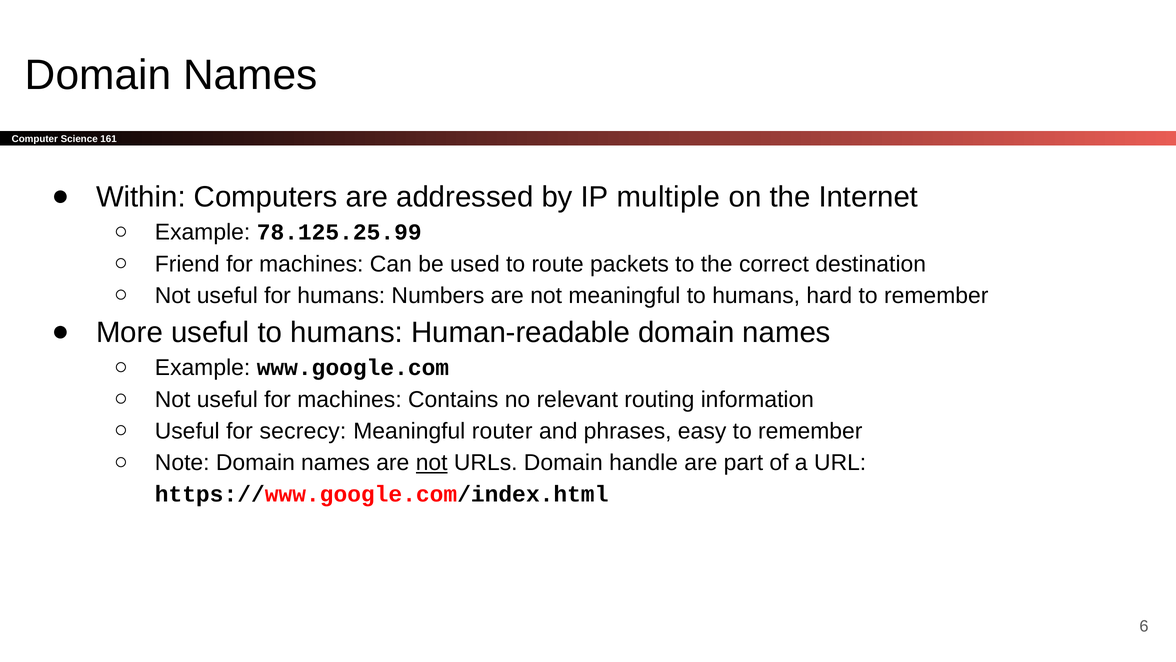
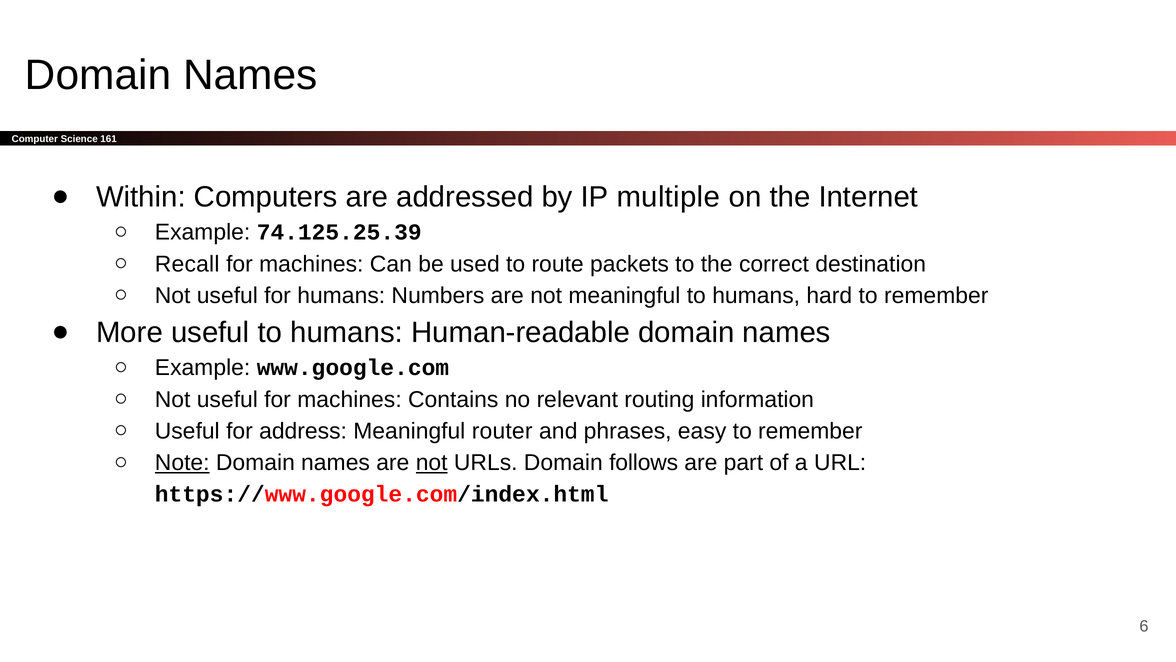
78.125.25.99: 78.125.25.99 -> 74.125.25.39
Friend: Friend -> Recall
secrecy: secrecy -> address
Note underline: none -> present
handle: handle -> follows
